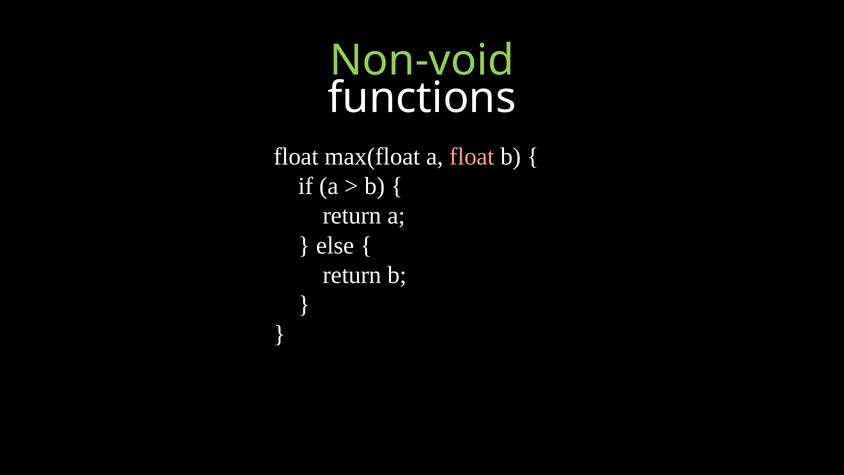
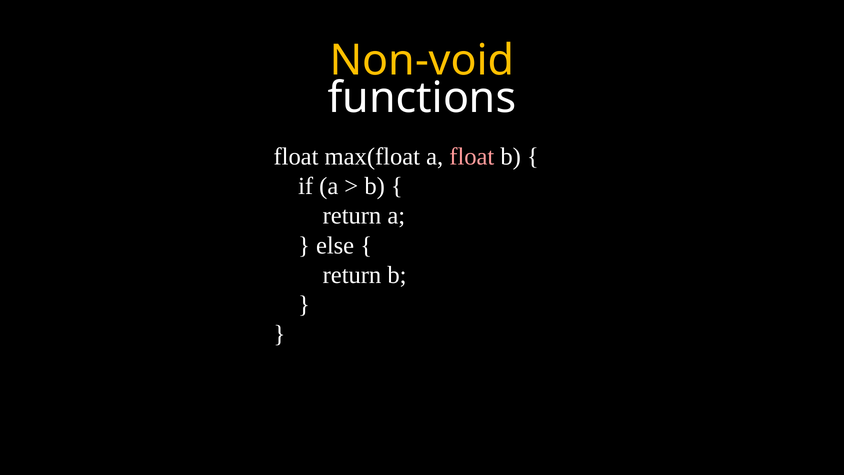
Non-void colour: light green -> yellow
